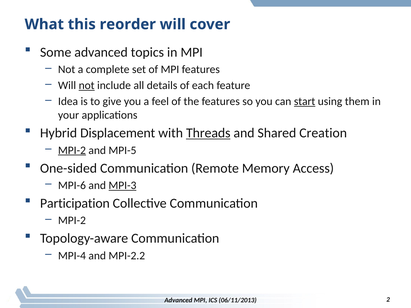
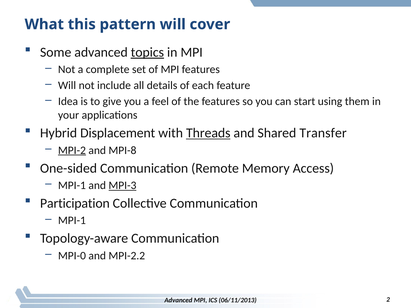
reorder: reorder -> pattern
topics underline: none -> present
not at (87, 86) underline: present -> none
start underline: present -> none
Creation: Creation -> Transfer
MPI-5: MPI-5 -> MPI-8
MPI-6 at (72, 186): MPI-6 -> MPI-1
MPI-2 at (72, 221): MPI-2 -> MPI-1
MPI-4: MPI-4 -> MPI-0
